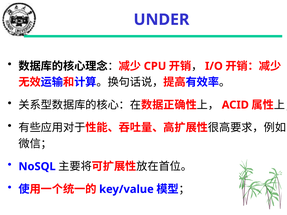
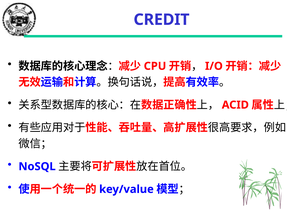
UNDER: UNDER -> CREDIT
